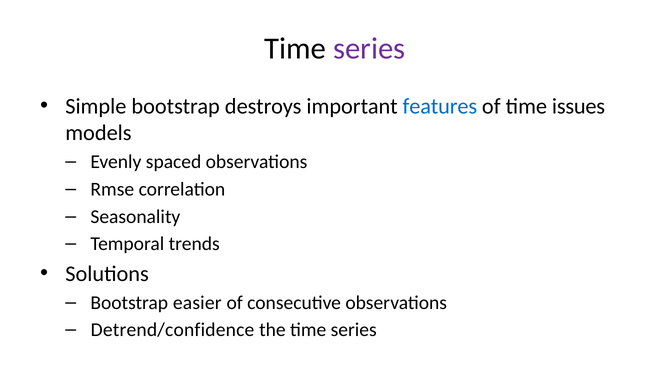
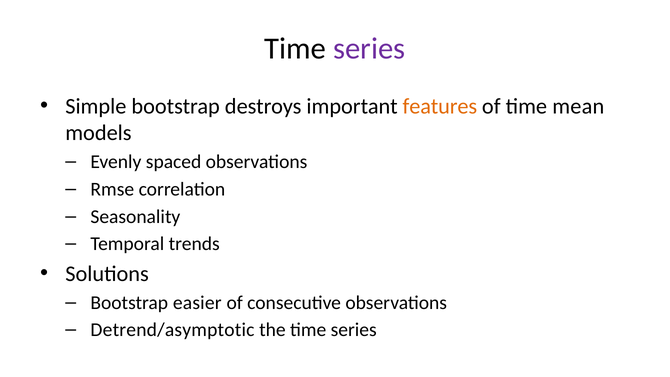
features colour: blue -> orange
issues: issues -> mean
Detrend/confidence: Detrend/confidence -> Detrend/asymptotic
